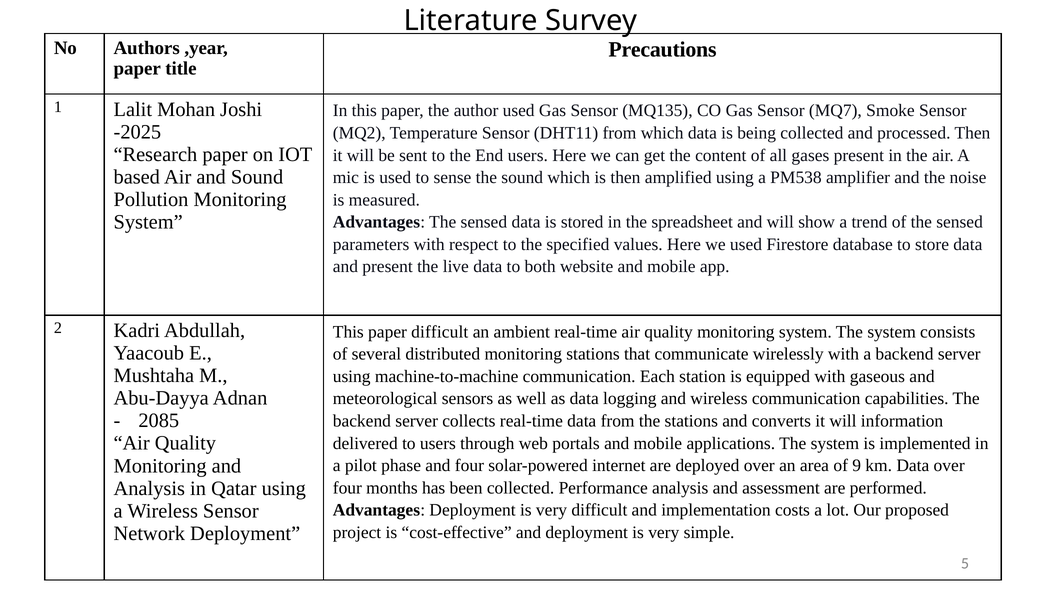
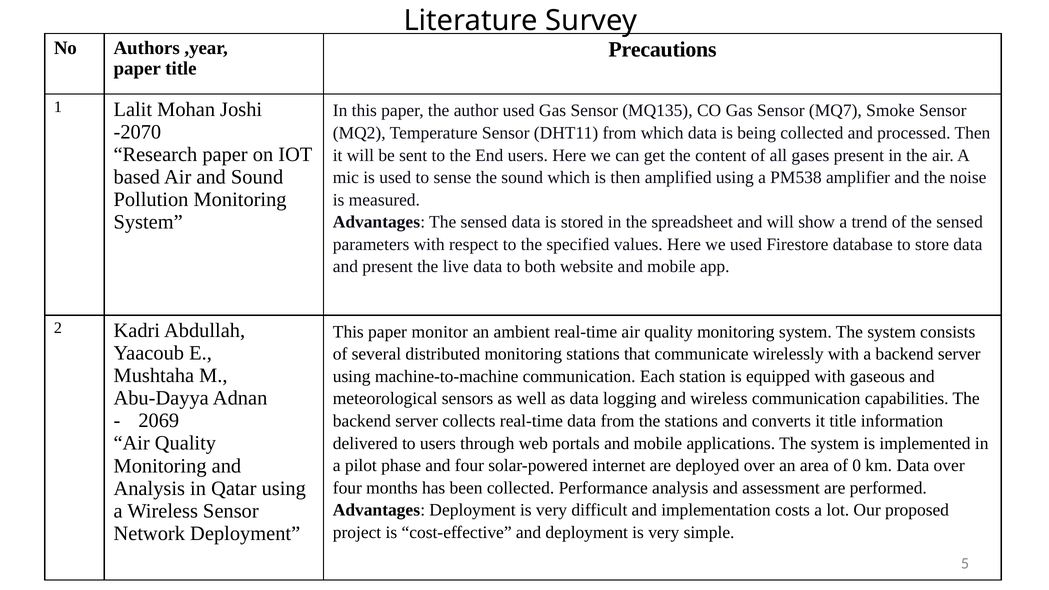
-2025: -2025 -> -2070
paper difficult: difficult -> monitor
2085: 2085 -> 2069
converts it will: will -> title
9: 9 -> 0
